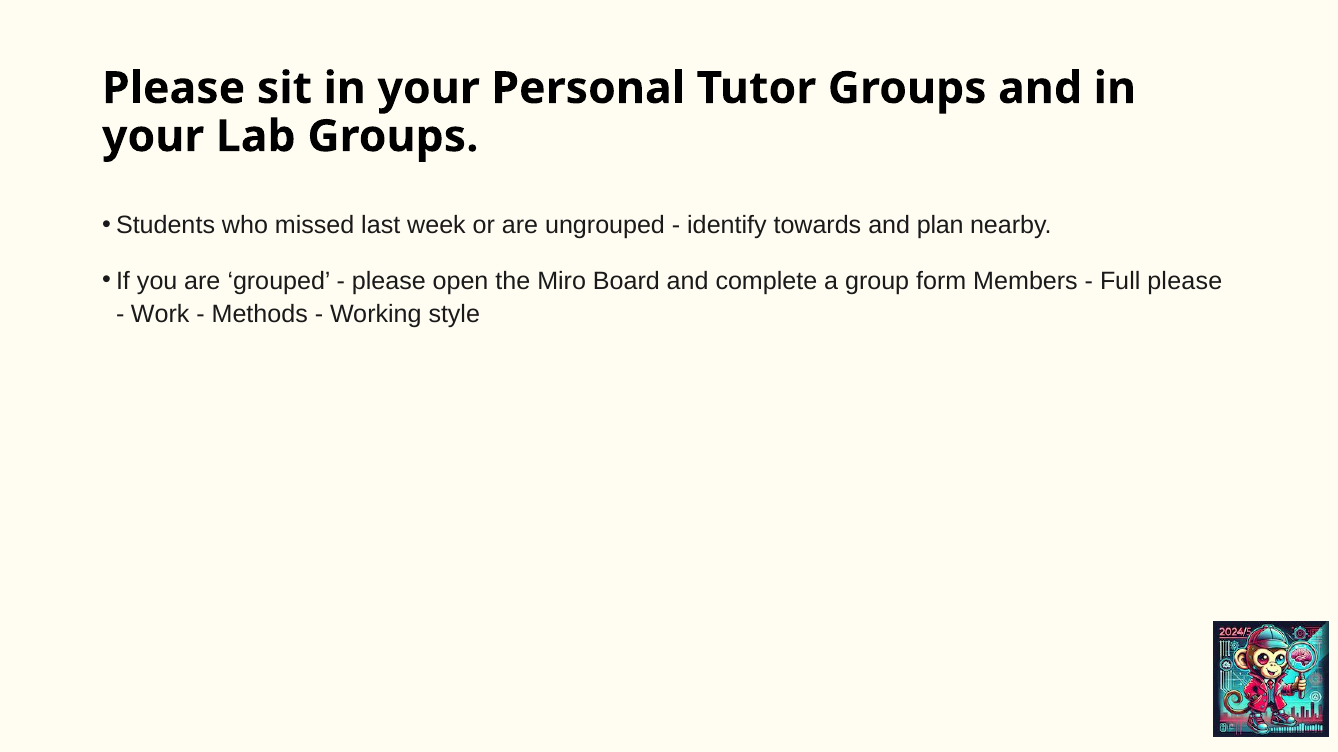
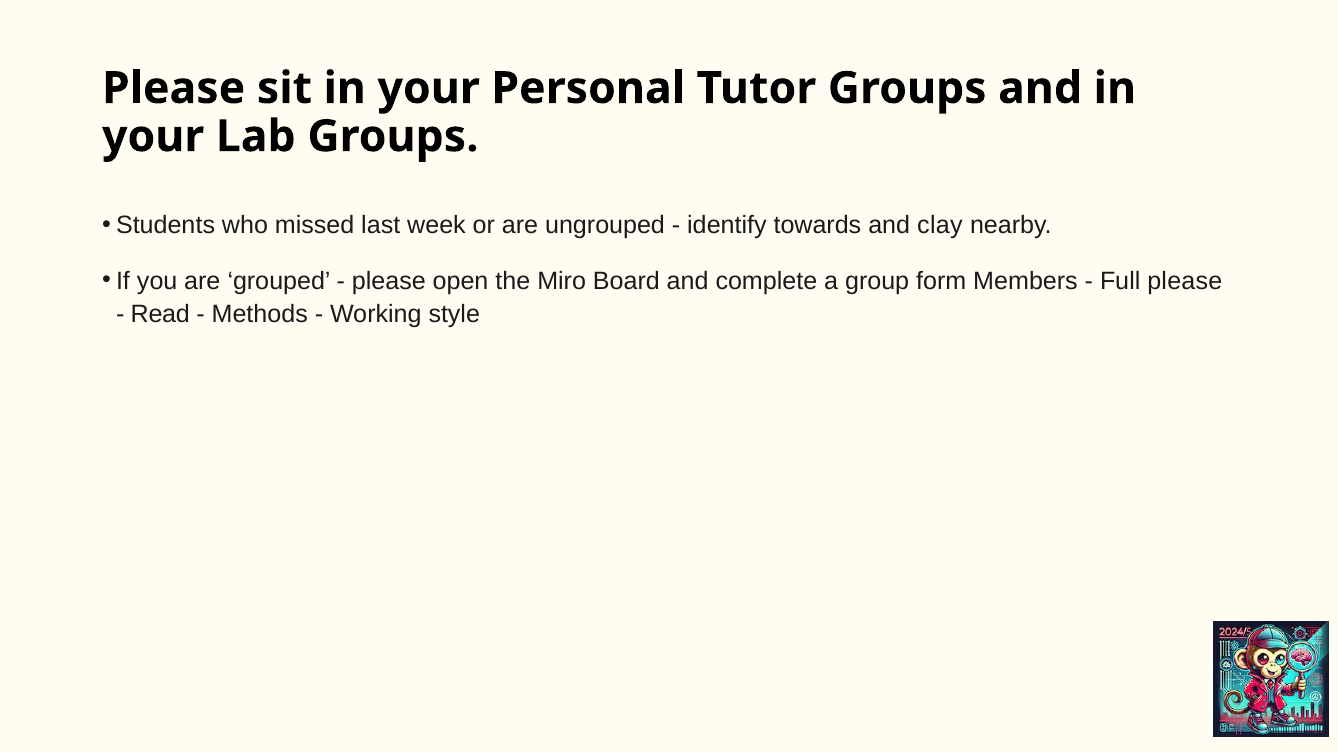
plan: plan -> clay
Work: Work -> Read
